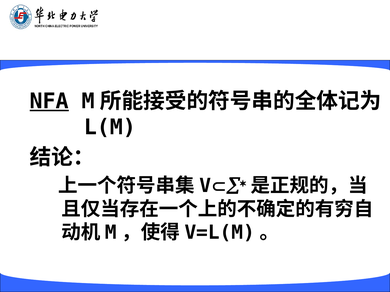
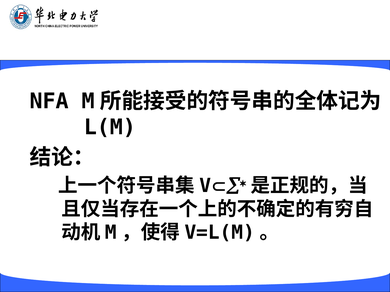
NFA underline: present -> none
